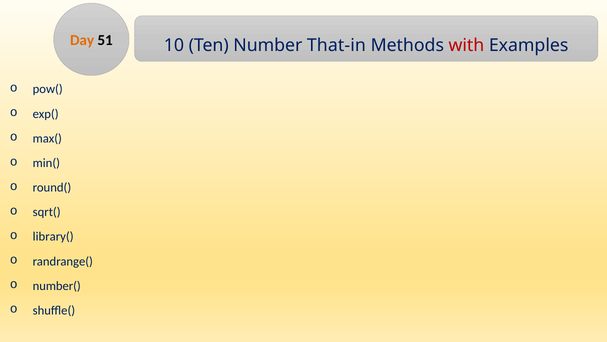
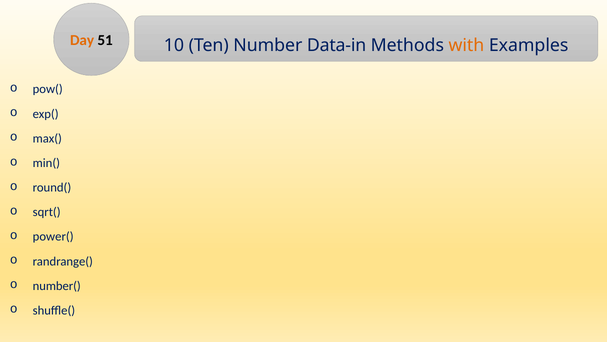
That-in: That-in -> Data-in
with colour: red -> orange
library(: library( -> power(
